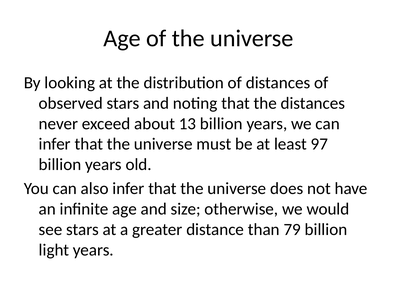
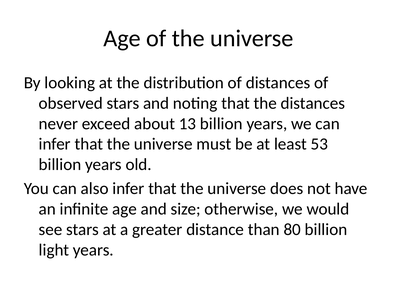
97: 97 -> 53
79: 79 -> 80
